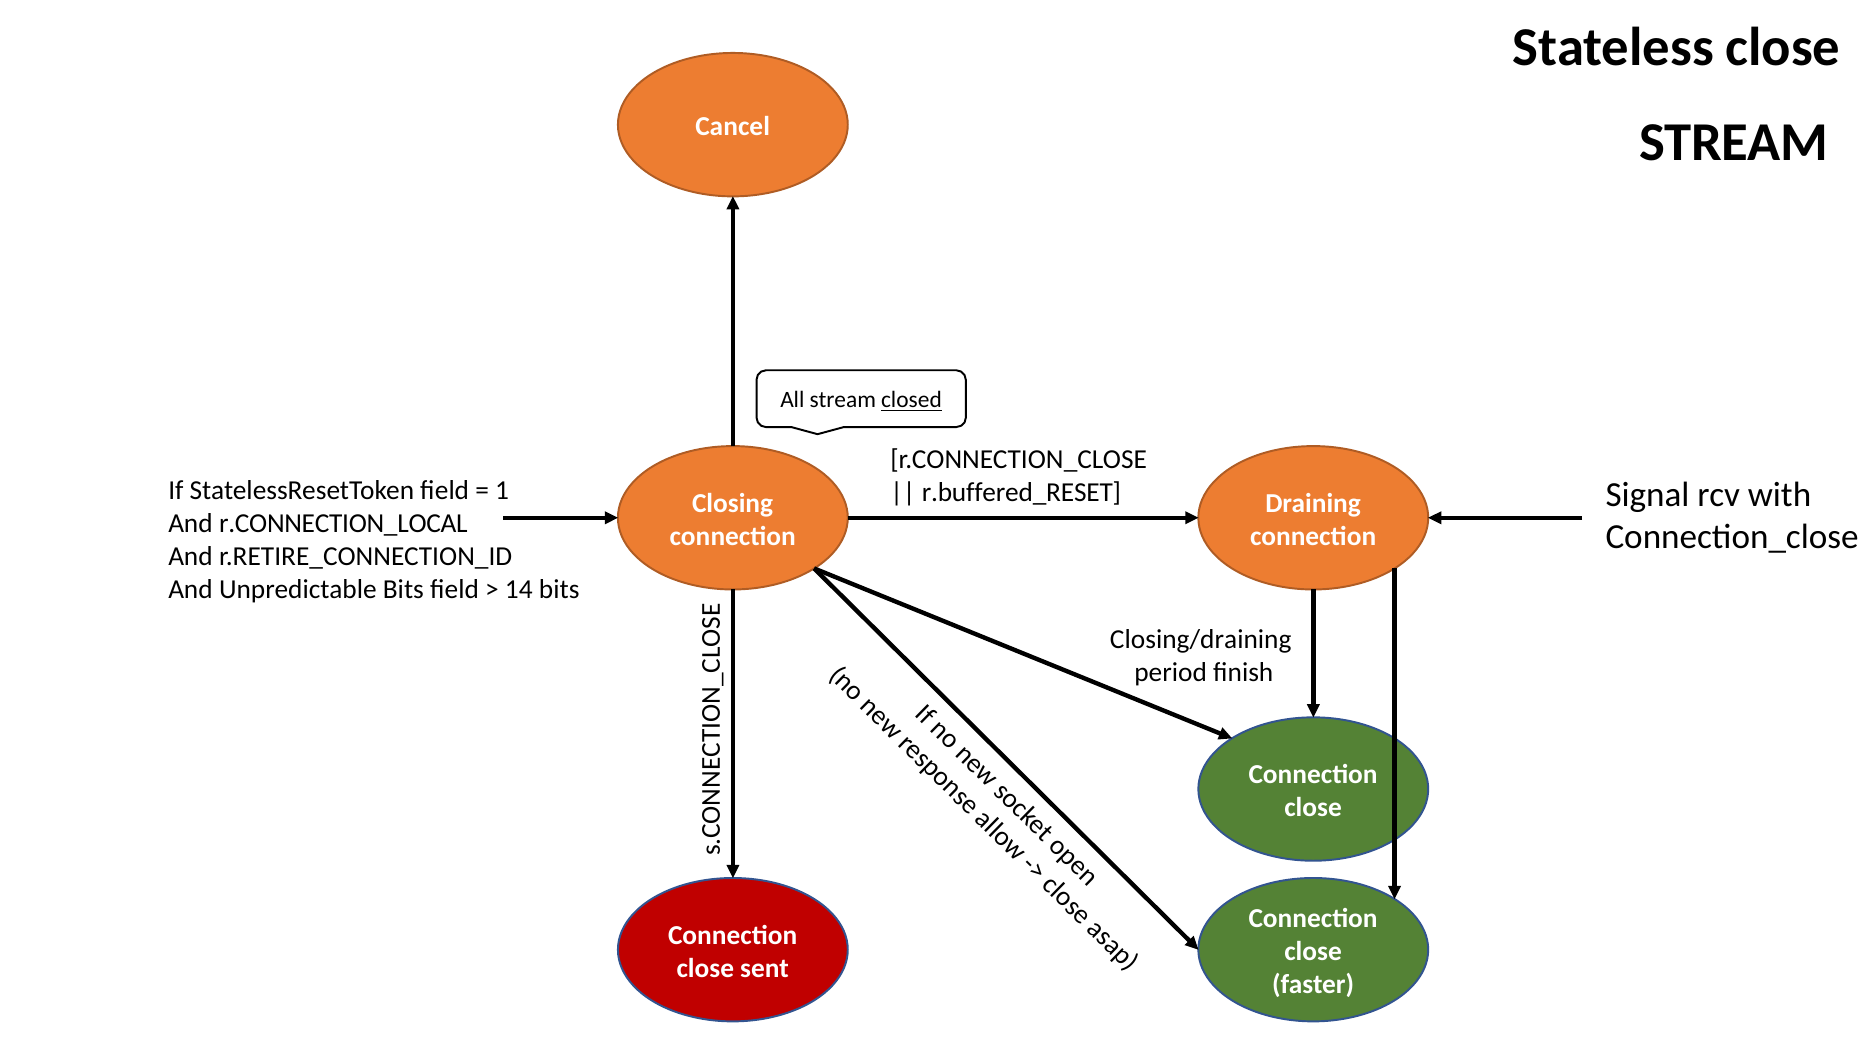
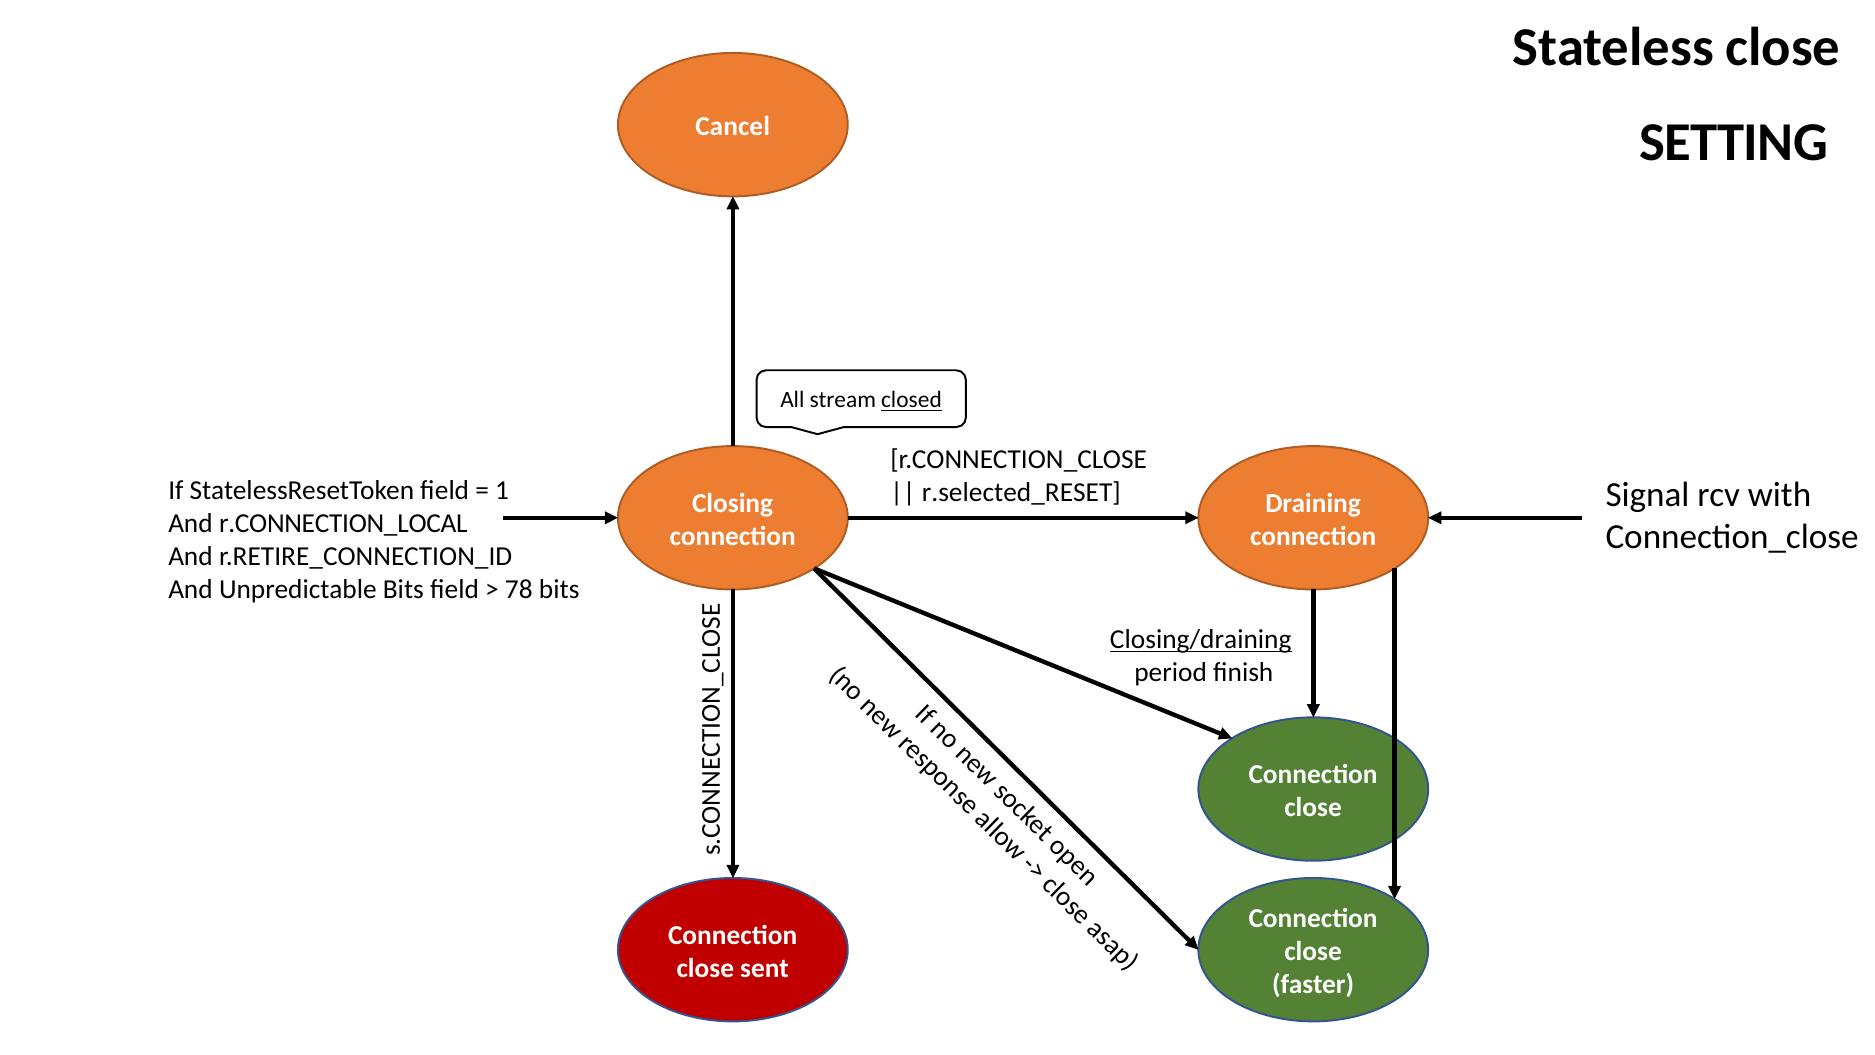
Cancel STREAM: STREAM -> SETTING
r.buffered_RESET: r.buffered_RESET -> r.selected_RESET
14: 14 -> 78
Closing/draining underline: none -> present
